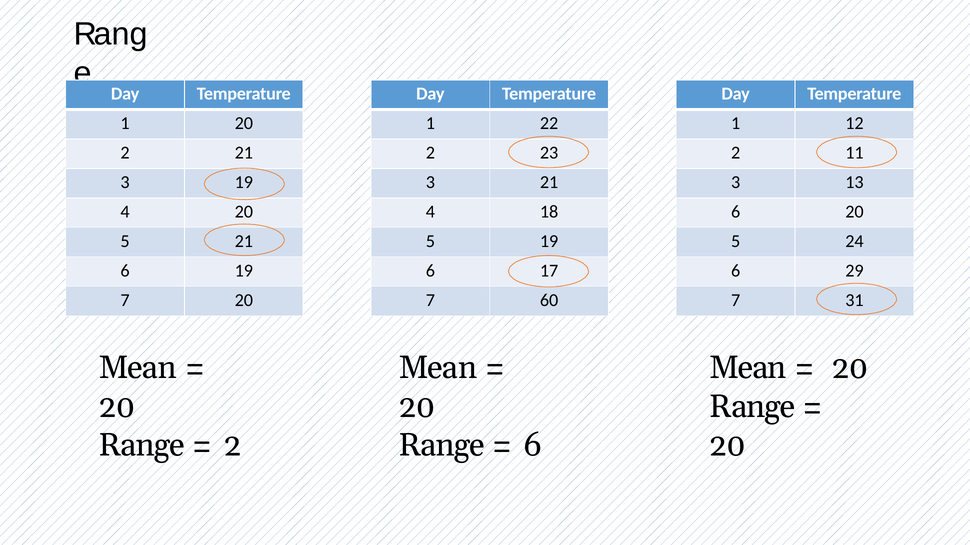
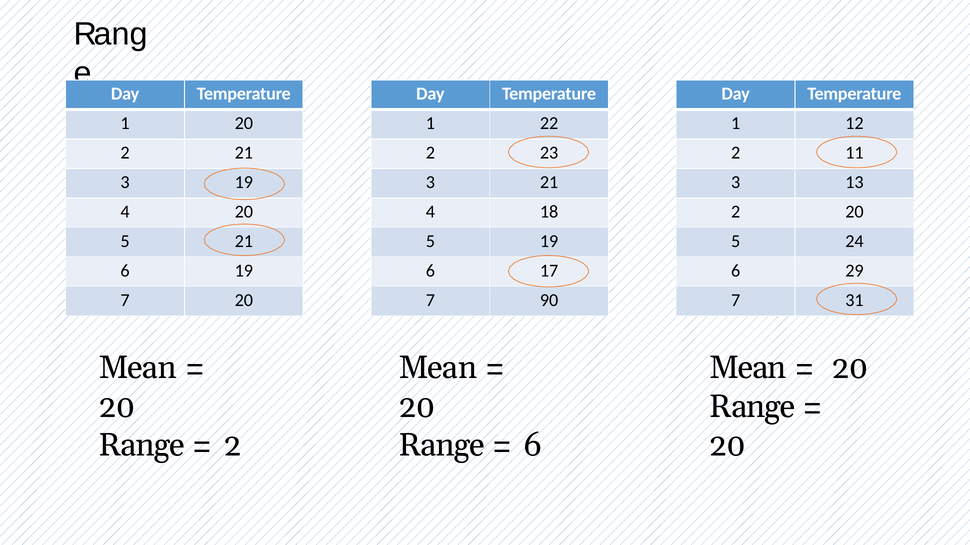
18 6: 6 -> 2
60: 60 -> 90
